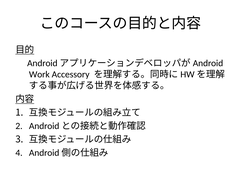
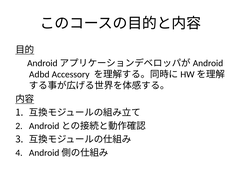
Work: Work -> Adbd
